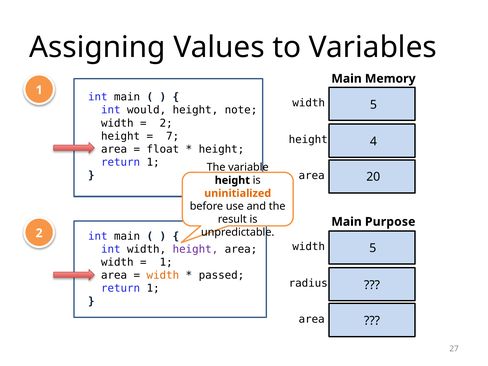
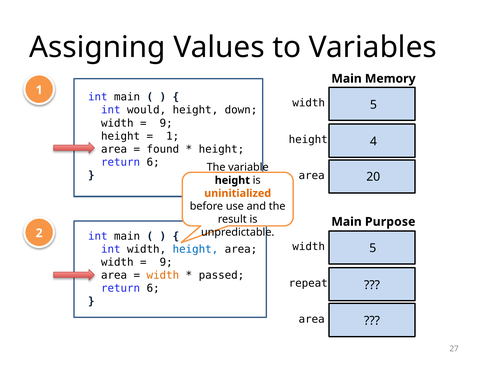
note: note -> down
2 at (166, 123): 2 -> 9
7 at (173, 136): 7 -> 1
float: float -> found
1 at (153, 162): 1 -> 6
height at (195, 249) colour: purple -> blue
1 at (166, 262): 1 -> 9
radius: radius -> repeat
1 at (153, 288): 1 -> 6
